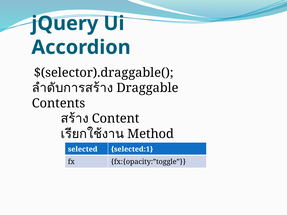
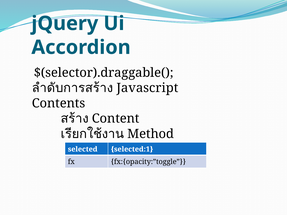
Draggable: Draggable -> Javascript
